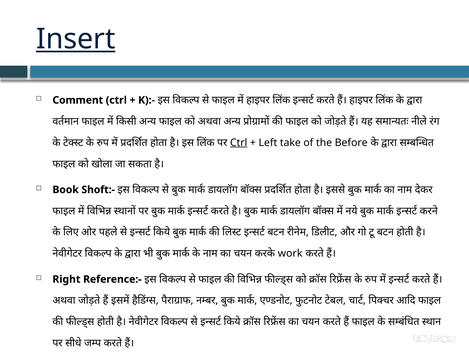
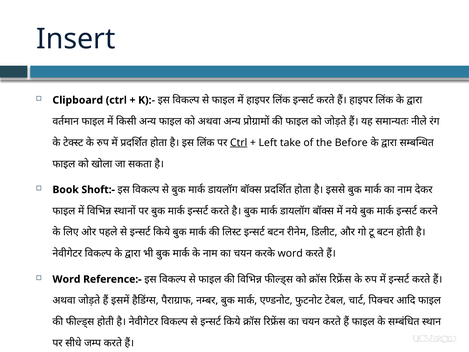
Insert underline: present -> none
Comment: Comment -> Clipboard
work at (290, 253): work -> word
Right at (66, 279): Right -> Word
